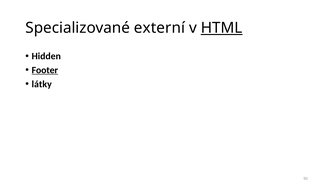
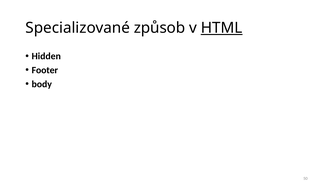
externí: externí -> způsob
Footer underline: present -> none
látky: látky -> body
